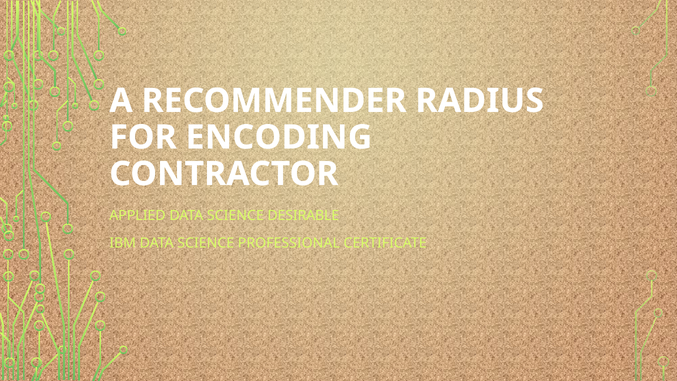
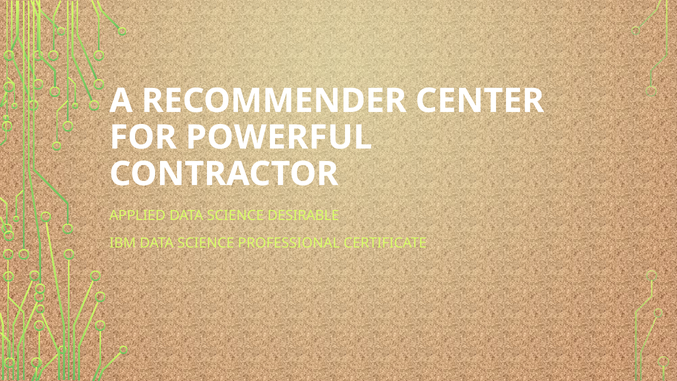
RADIUS: RADIUS -> CENTER
ENCODING: ENCODING -> POWERFUL
